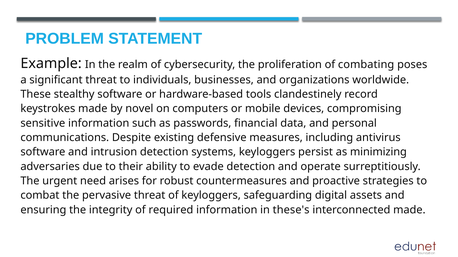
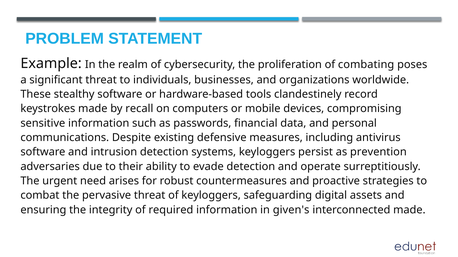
novel: novel -> recall
minimizing: minimizing -> prevention
these's: these's -> given's
